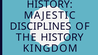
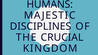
HISTORY at (50, 4): HISTORY -> HUMANS
THE HISTORY: HISTORY -> CRUCIAL
